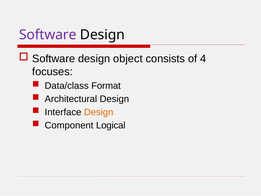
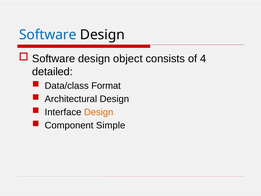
Software at (48, 35) colour: purple -> blue
focuses: focuses -> detailed
Logical: Logical -> Simple
